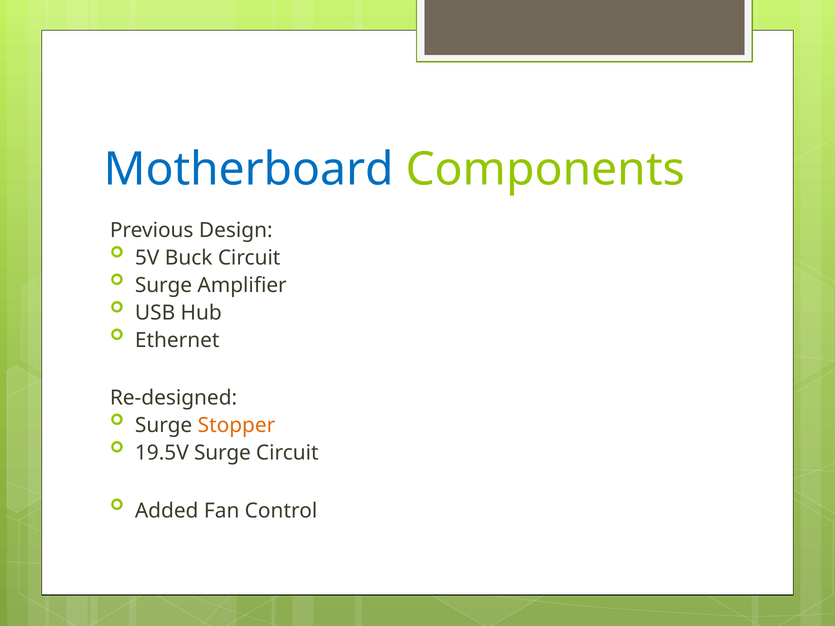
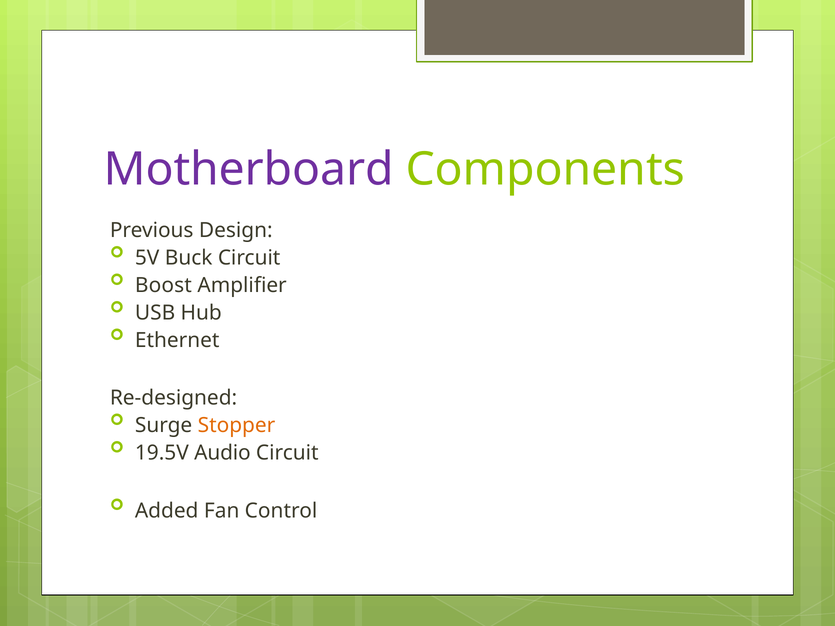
Motherboard colour: blue -> purple
Surge at (164, 285): Surge -> Boost
19.5V Surge: Surge -> Audio
